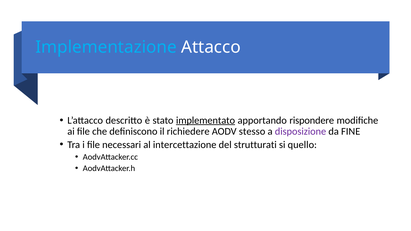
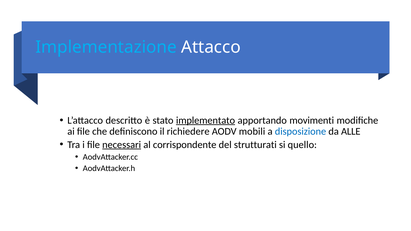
rispondere: rispondere -> movimenti
stesso: stesso -> mobili
disposizione colour: purple -> blue
FINE: FINE -> ALLE
necessari underline: none -> present
intercettazione: intercettazione -> corrispondente
